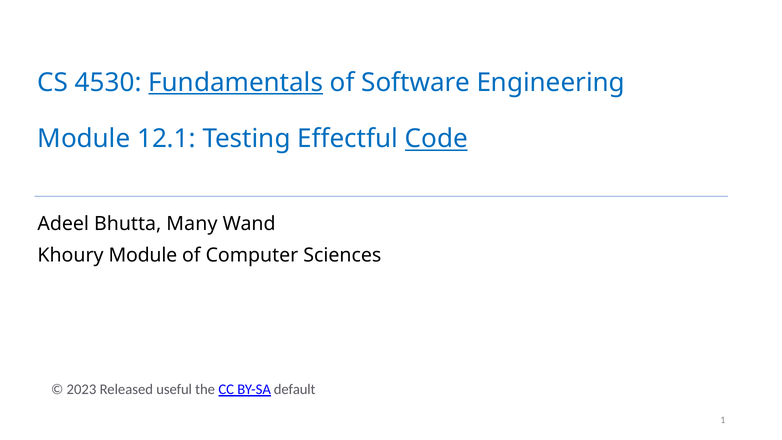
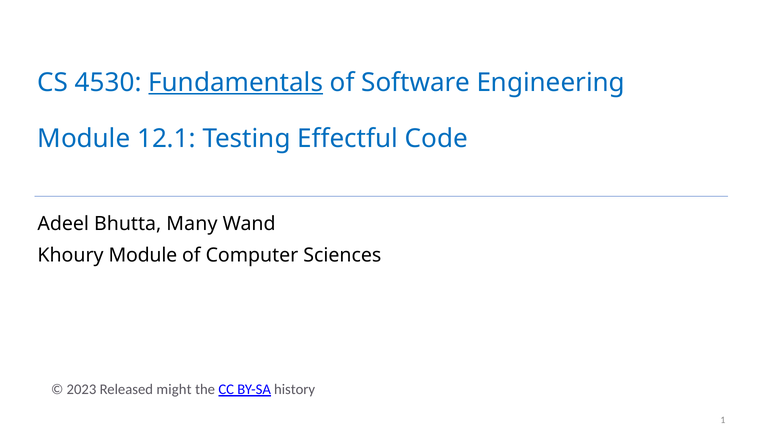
Code underline: present -> none
useful: useful -> might
default: default -> history
